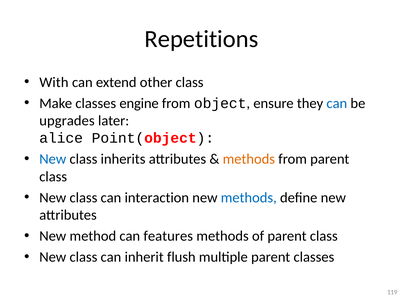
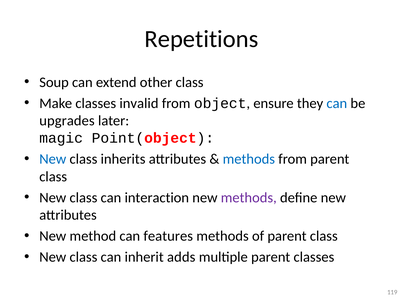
With: With -> Soup
engine: engine -> invalid
alice: alice -> magic
methods at (249, 159) colour: orange -> blue
methods at (249, 198) colour: blue -> purple
flush: flush -> adds
